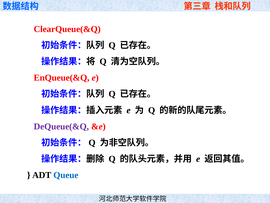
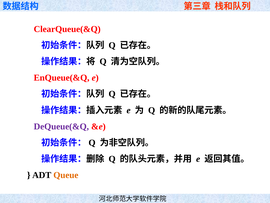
Queue colour: blue -> orange
